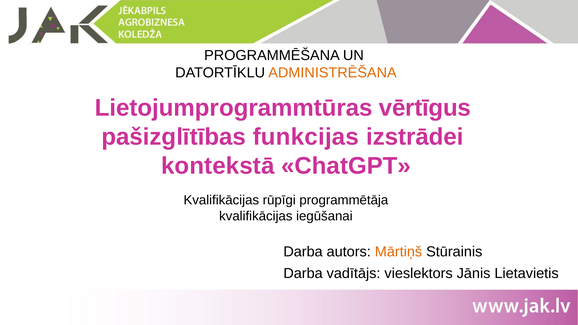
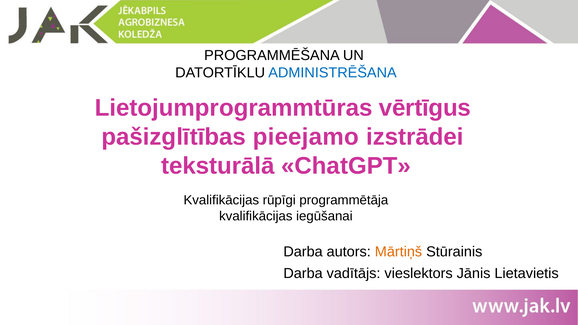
ADMINISTRĒŠANA colour: orange -> blue
funkcijas: funkcijas -> pieejamo
kontekstā: kontekstā -> teksturālā
